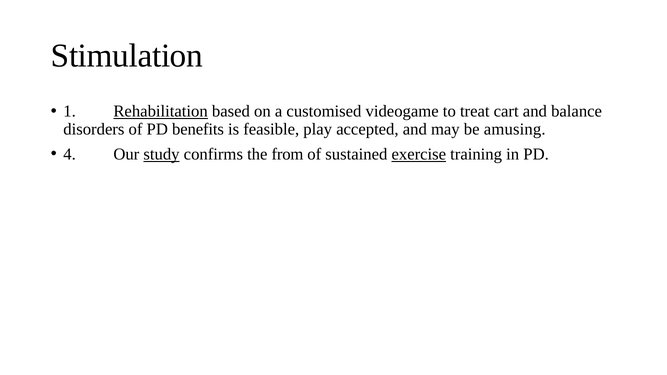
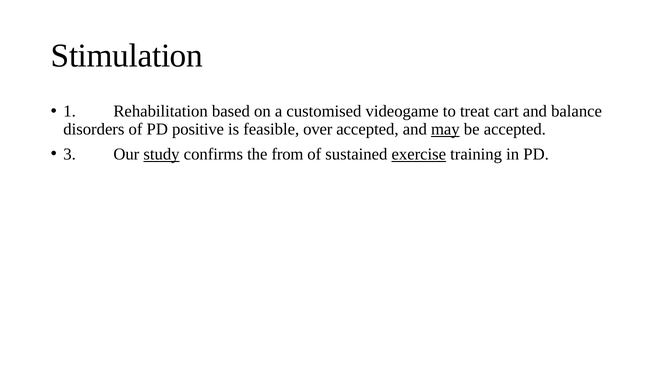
Rehabilitation underline: present -> none
benefits: benefits -> positive
play: play -> over
may underline: none -> present
be amusing: amusing -> accepted
4: 4 -> 3
